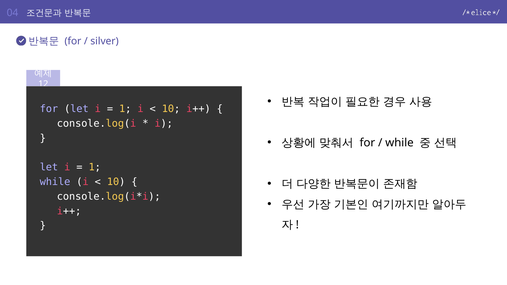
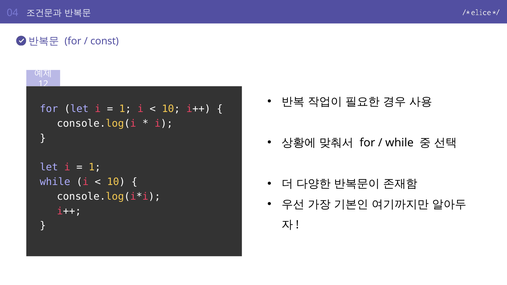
silver: silver -> const
